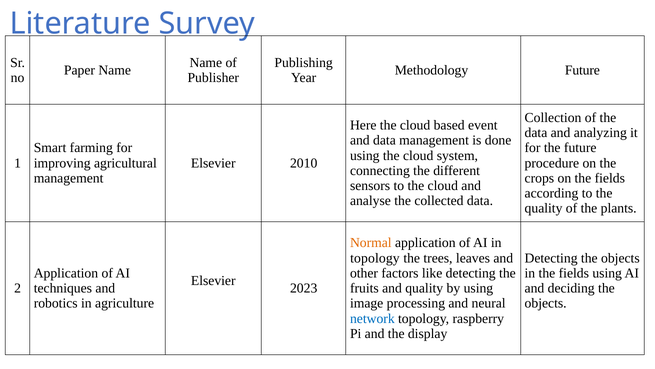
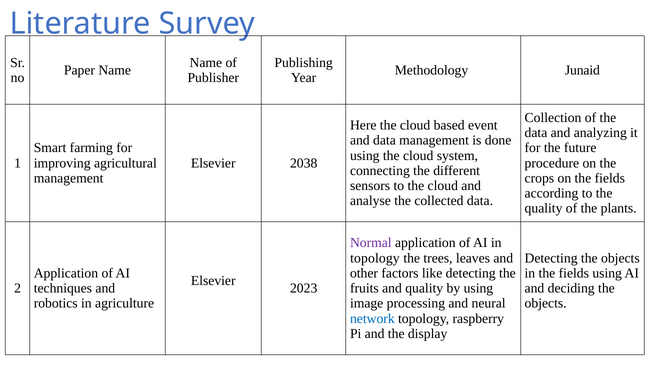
Methodology Future: Future -> Junaid
2010: 2010 -> 2038
Normal colour: orange -> purple
